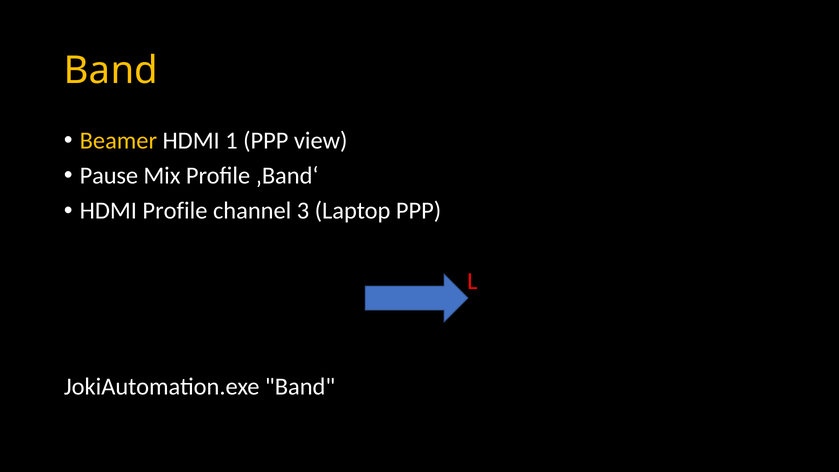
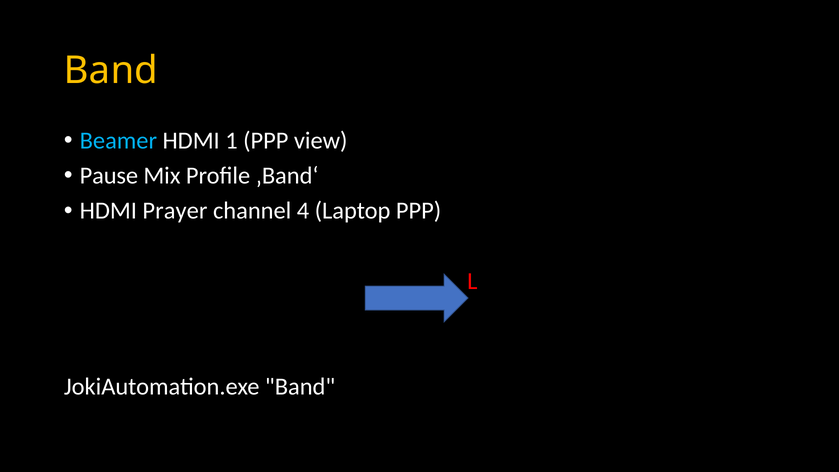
Beamer colour: yellow -> light blue
HDMI Profile: Profile -> Prayer
3: 3 -> 4
